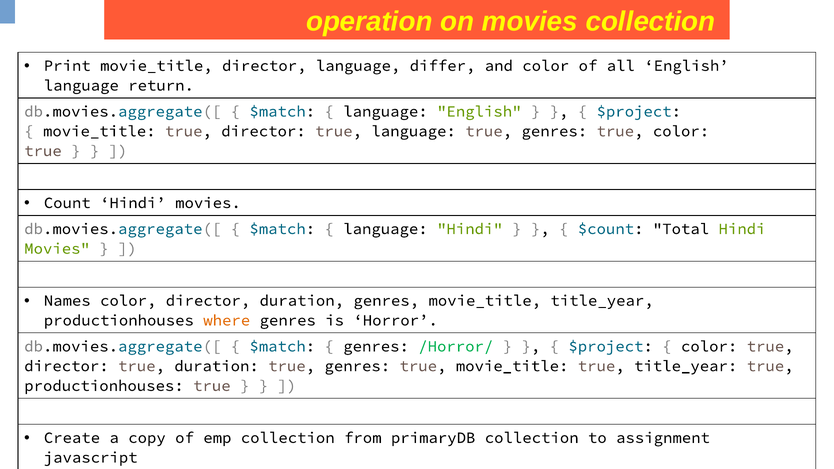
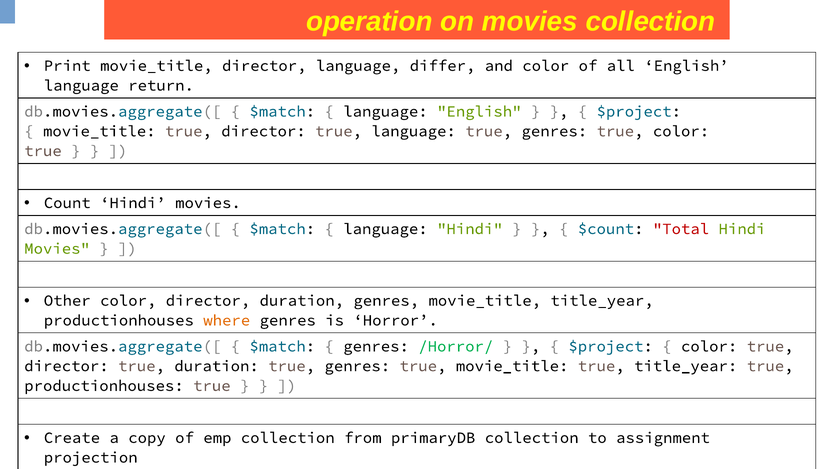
Total colour: black -> red
Names: Names -> Other
javascript: javascript -> projection
